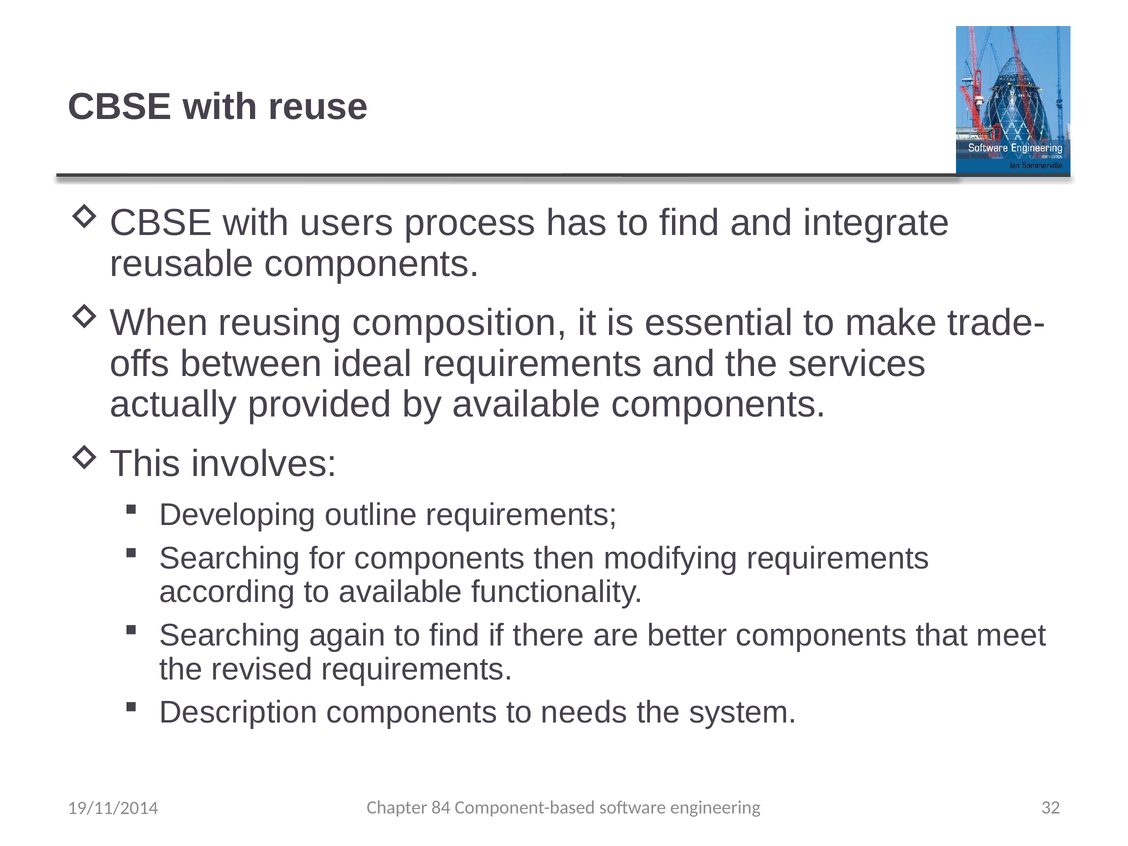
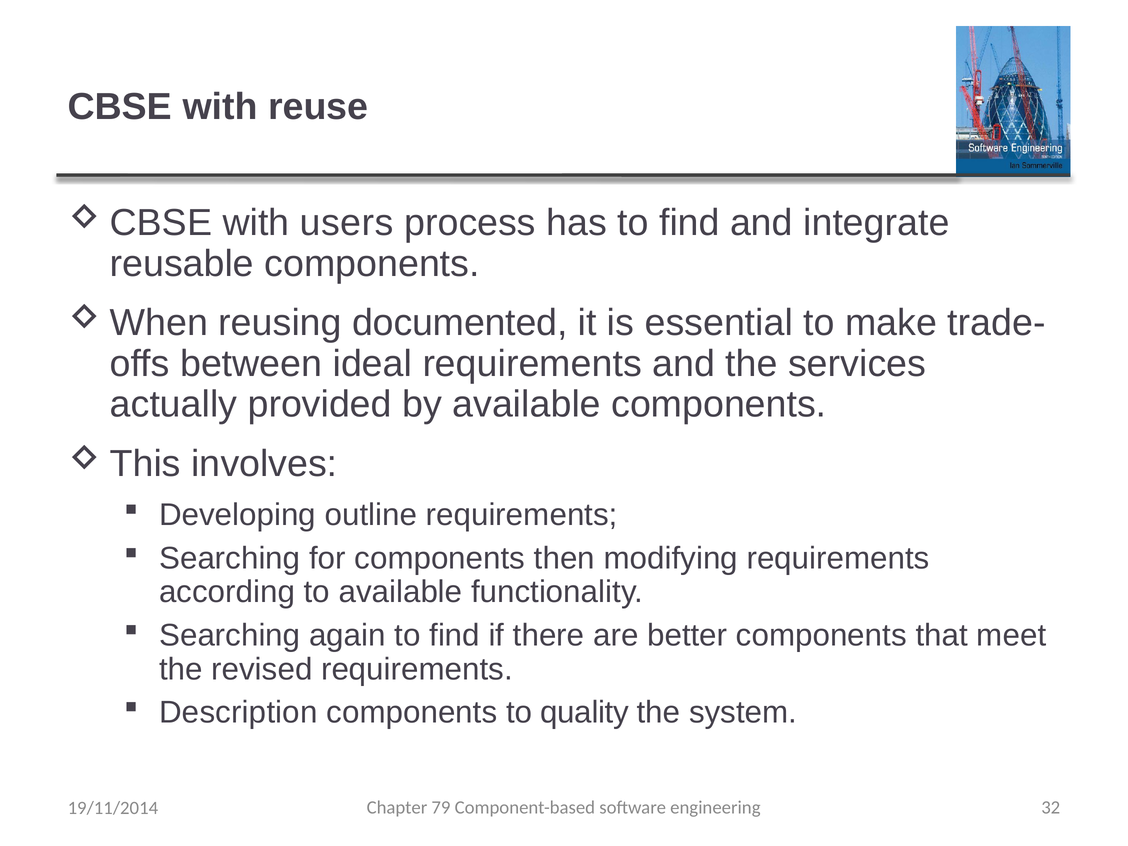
composition: composition -> documented
needs: needs -> quality
84: 84 -> 79
